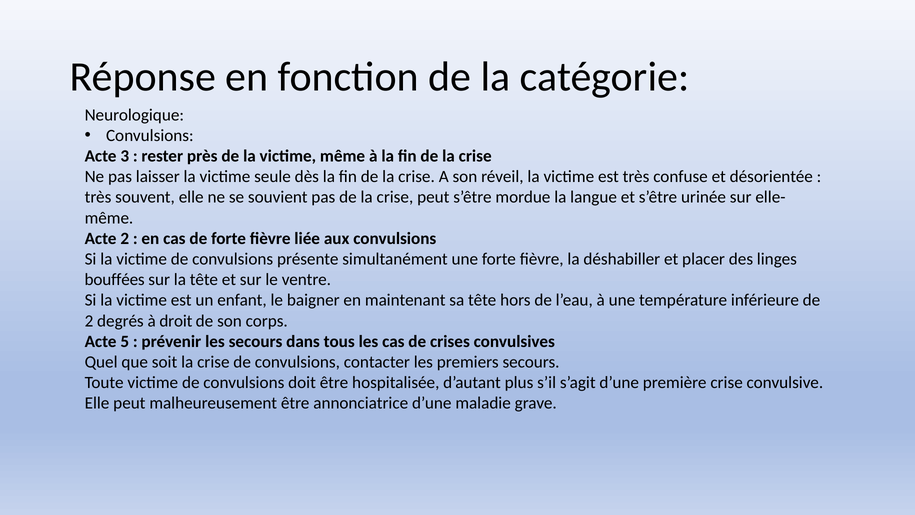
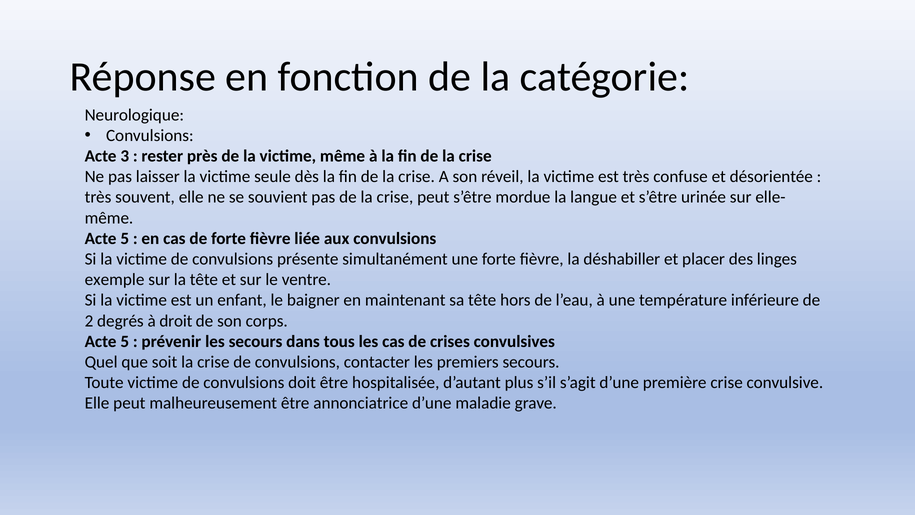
2 at (125, 238): 2 -> 5
bouffées: bouffées -> exemple
